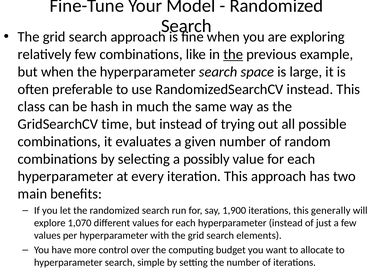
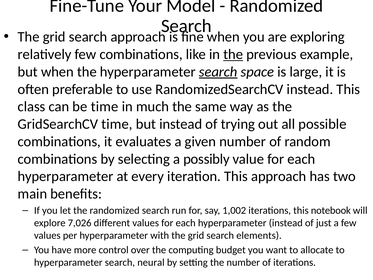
search at (218, 72) underline: none -> present
be hash: hash -> time
1,900: 1,900 -> 1,002
generally: generally -> notebook
1,070: 1,070 -> 7,026
simple: simple -> neural
